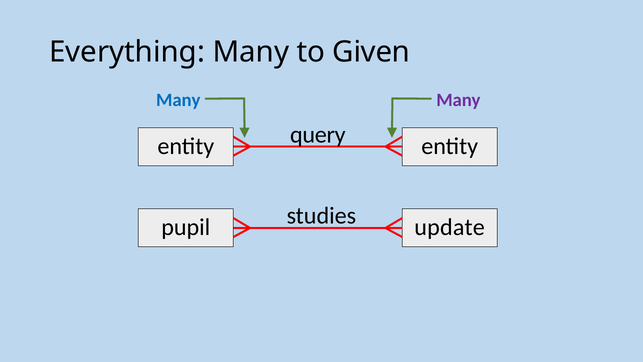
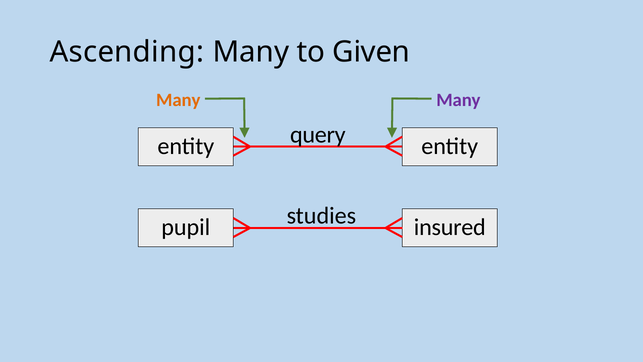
Everything: Everything -> Ascending
Many at (178, 100) colour: blue -> orange
update: update -> insured
